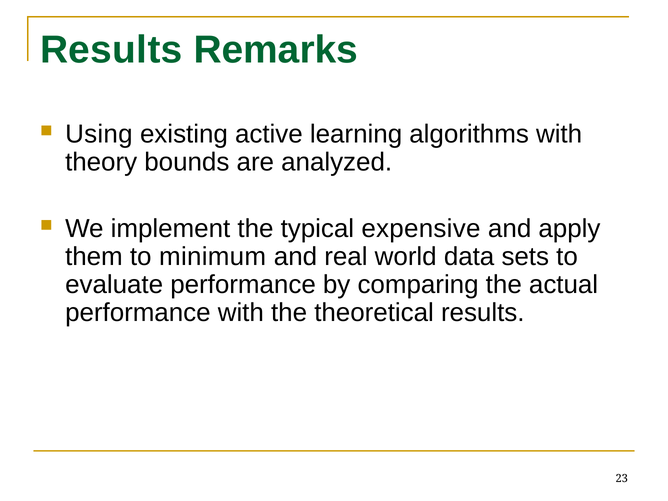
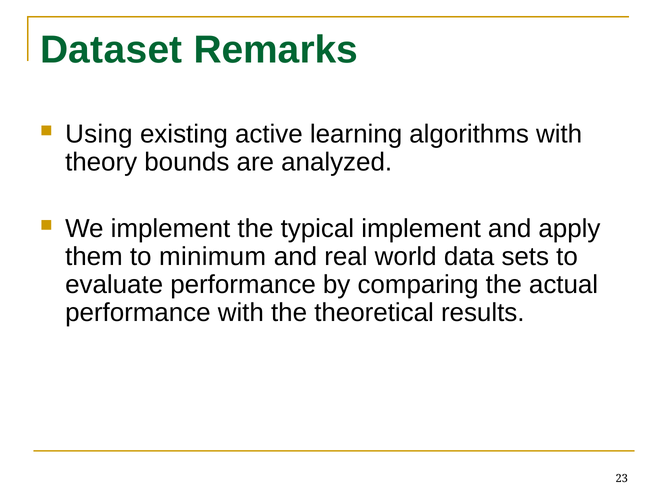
Results at (111, 50): Results -> Dataset
typical expensive: expensive -> implement
